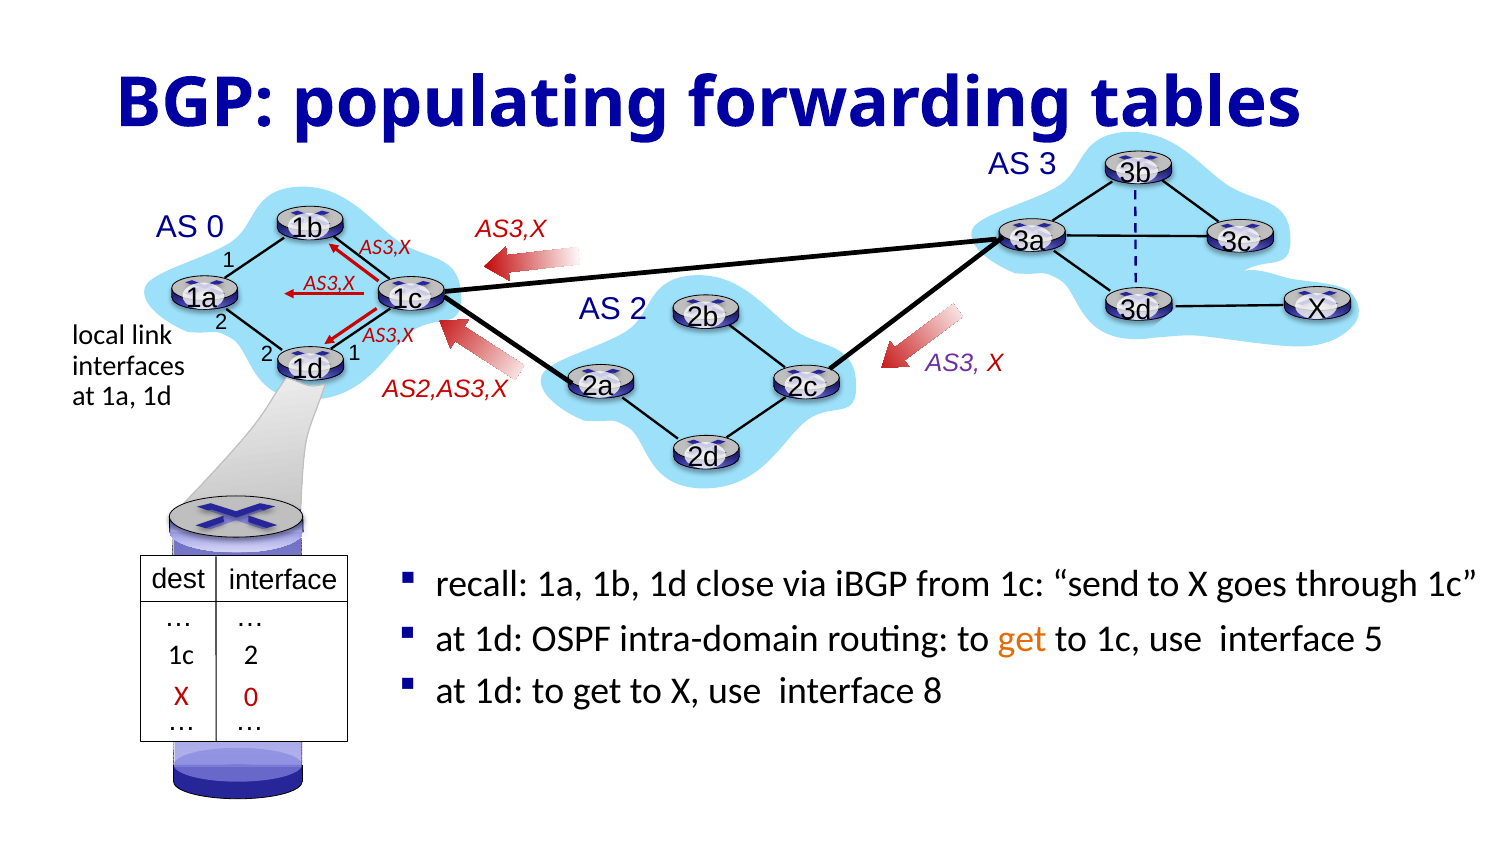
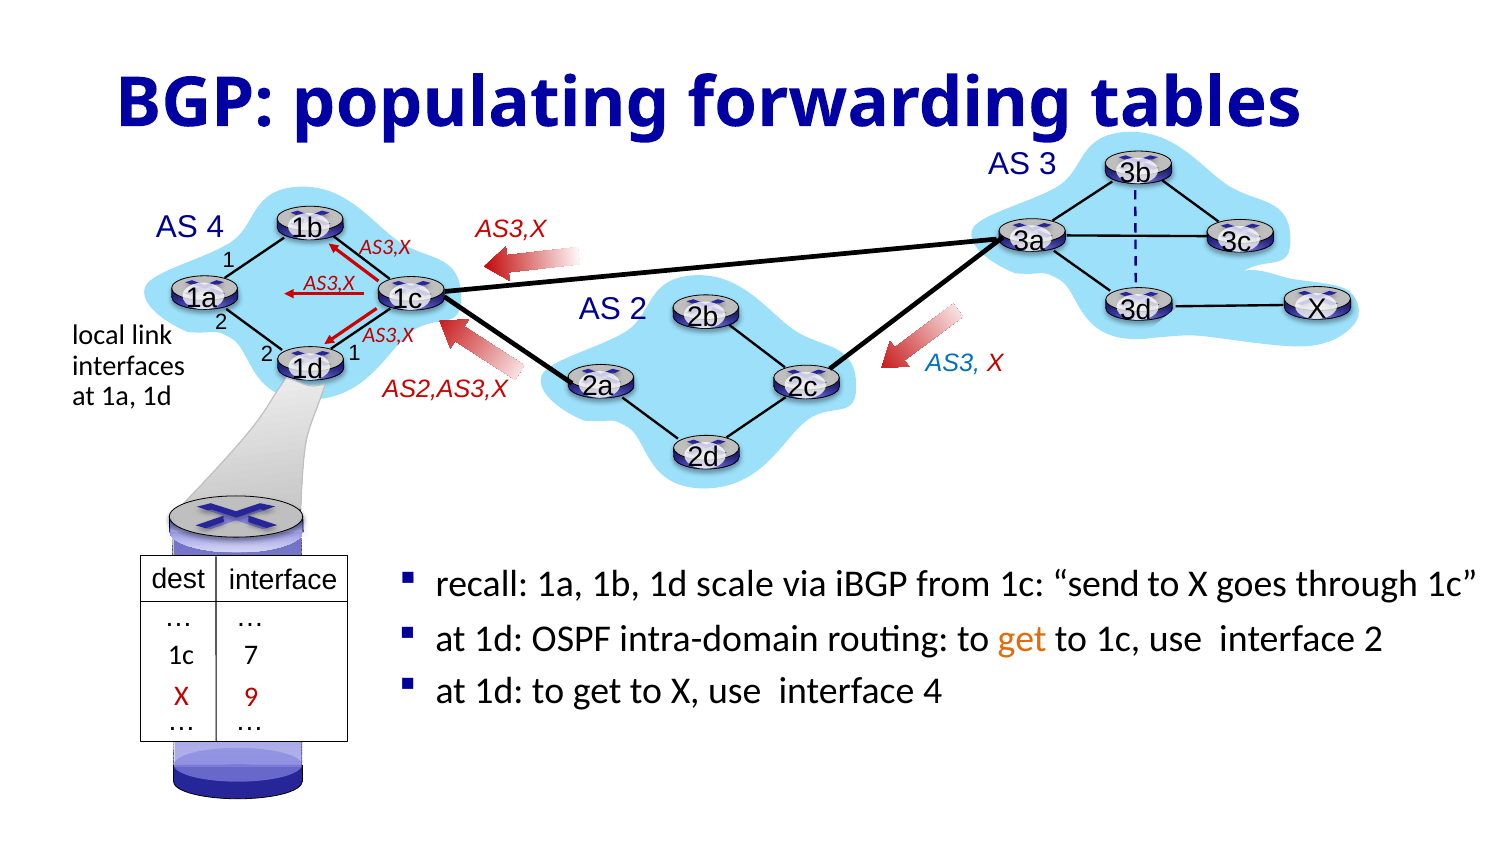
AS 0: 0 -> 4
AS3 colour: purple -> blue
close: close -> scale
interface 5: 5 -> 2
1c 2: 2 -> 7
interface 8: 8 -> 4
X 0: 0 -> 9
